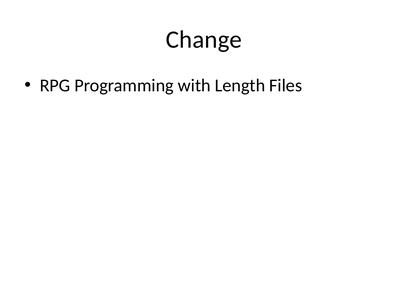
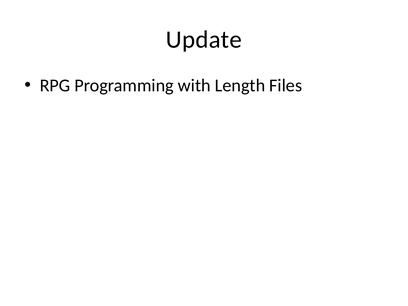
Change: Change -> Update
